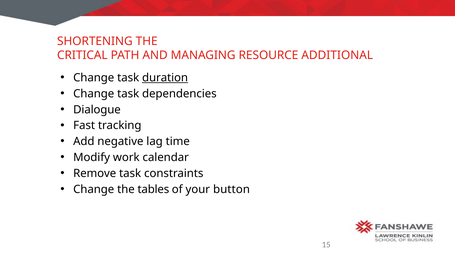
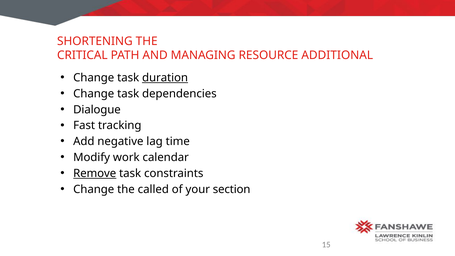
Remove underline: none -> present
tables: tables -> called
button: button -> section
